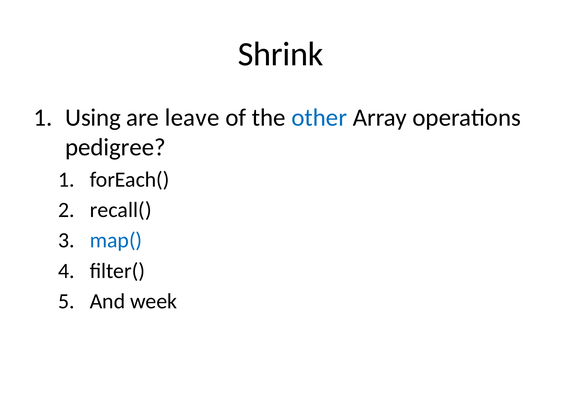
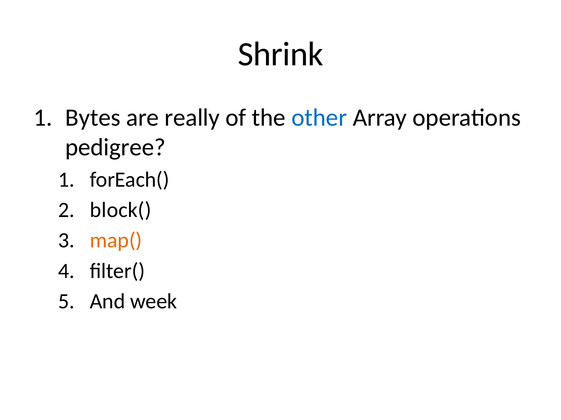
Using: Using -> Bytes
leave: leave -> really
recall(: recall( -> block(
map( colour: blue -> orange
